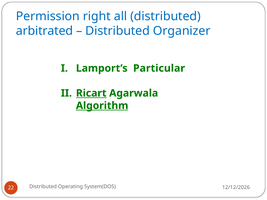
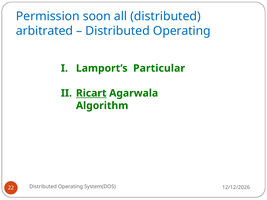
right: right -> soon
Organizer at (182, 31): Organizer -> Operating
Algorithm underline: present -> none
